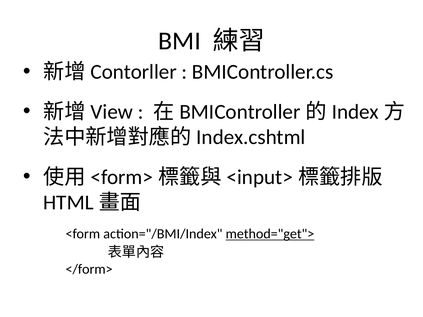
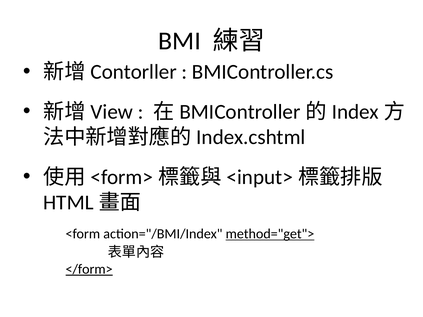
</form> underline: none -> present
